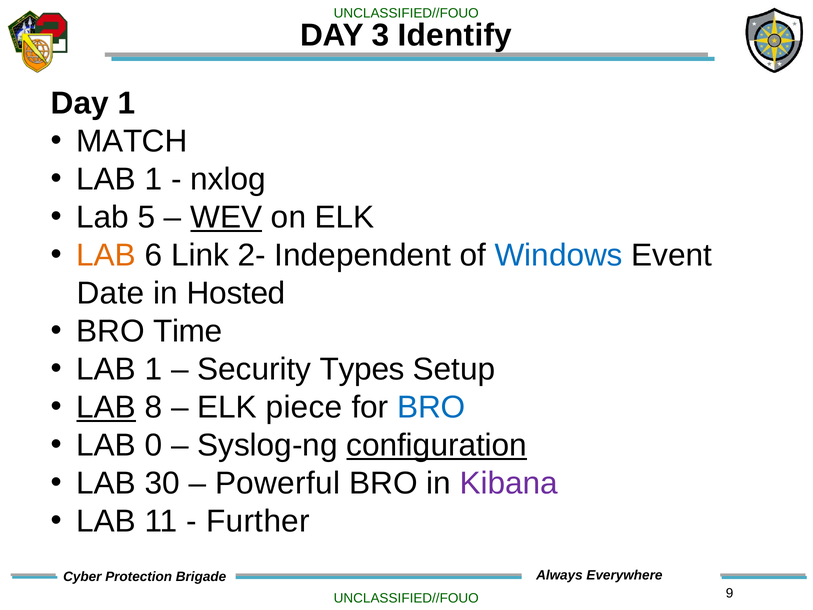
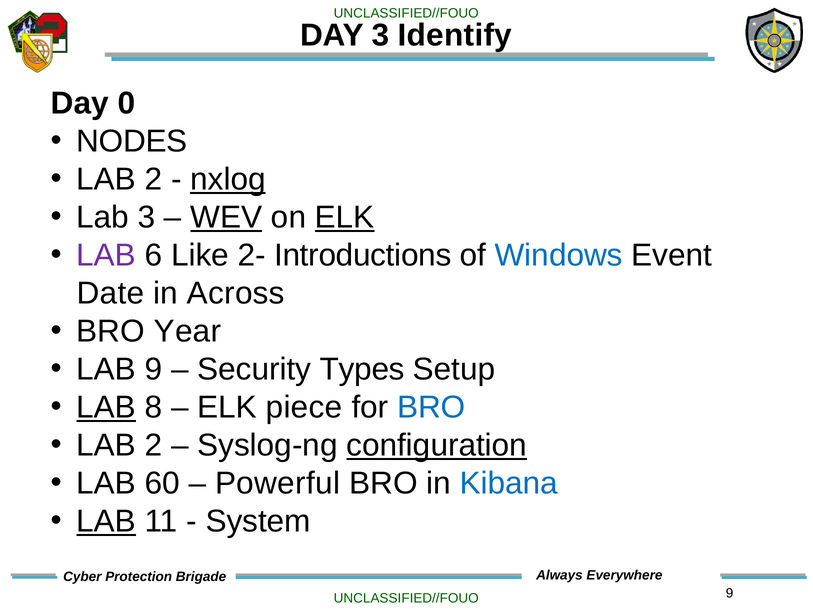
Day 1: 1 -> 0
MATCH: MATCH -> NODES
1 at (154, 179): 1 -> 2
nxlog underline: none -> present
Lab 5: 5 -> 3
ELK at (345, 217) underline: none -> present
LAB at (106, 255) colour: orange -> purple
Link: Link -> Like
Independent: Independent -> Introductions
Hosted: Hosted -> Across
Time: Time -> Year
1 at (154, 369): 1 -> 9
0 at (154, 445): 0 -> 2
30: 30 -> 60
Kibana colour: purple -> blue
LAB at (106, 521) underline: none -> present
Further: Further -> System
